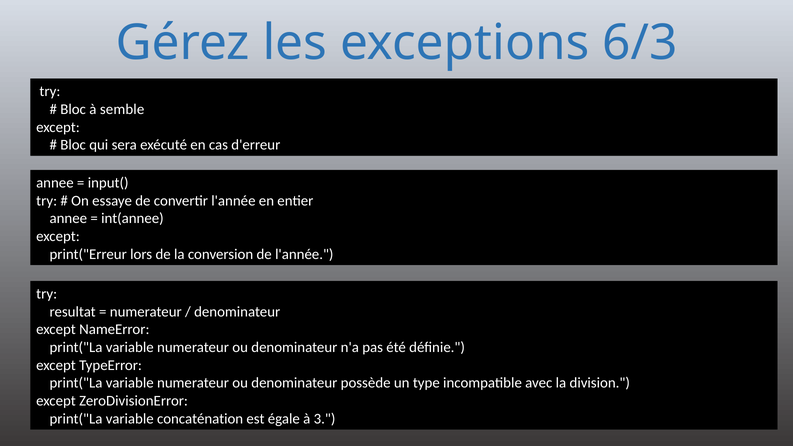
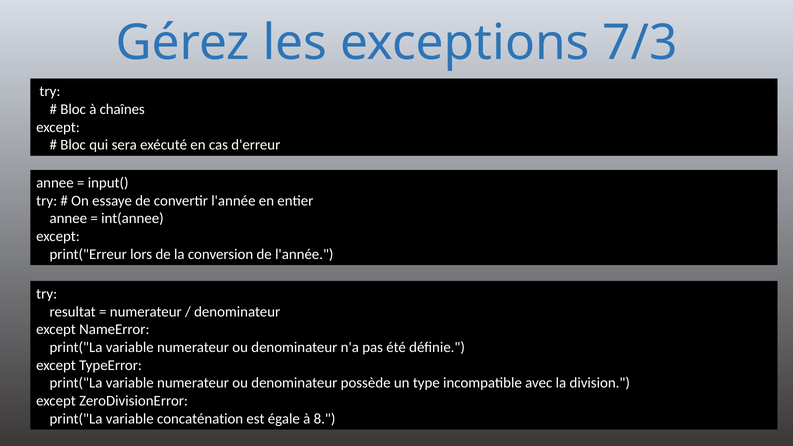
6/3: 6/3 -> 7/3
semble: semble -> chaînes
3: 3 -> 8
